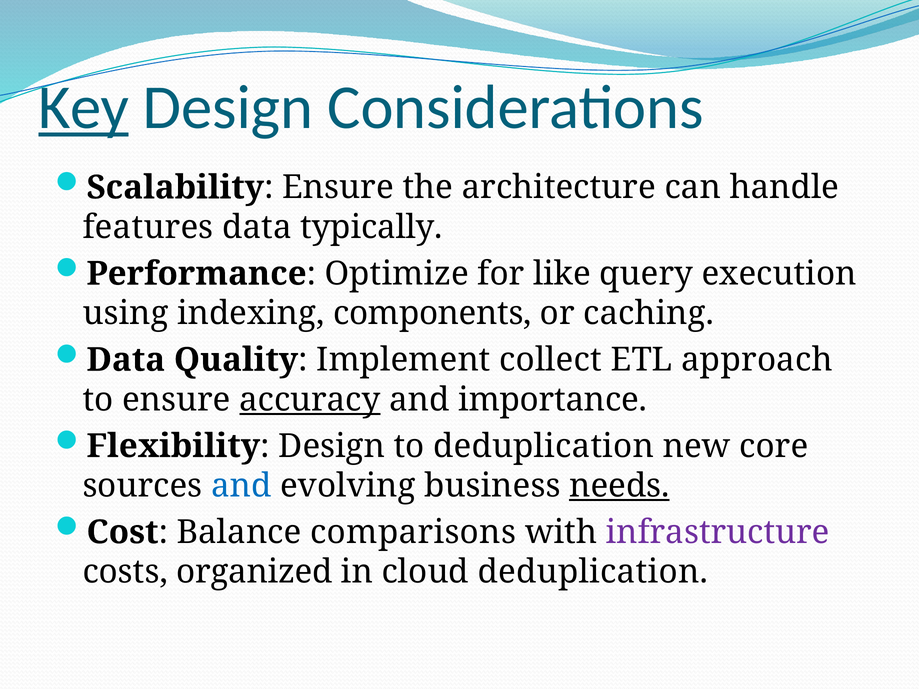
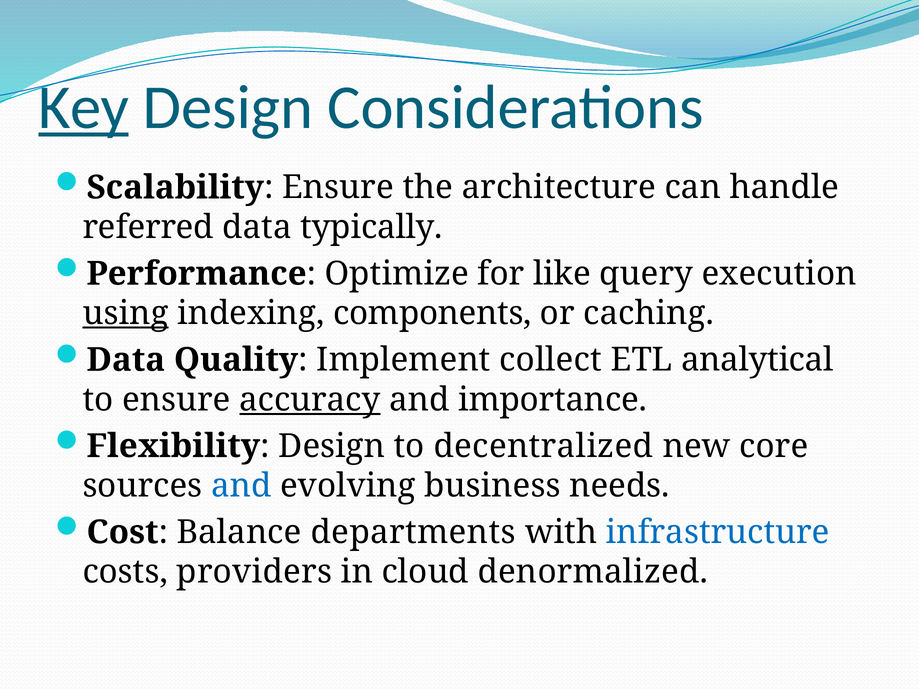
features: features -> referred
using underline: none -> present
approach: approach -> analytical
to deduplication: deduplication -> decentralized
needs underline: present -> none
comparisons: comparisons -> departments
infrastructure colour: purple -> blue
organized: organized -> providers
cloud deduplication: deduplication -> denormalized
